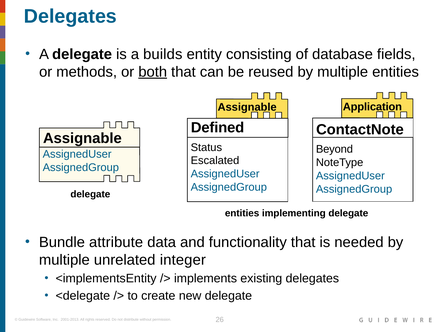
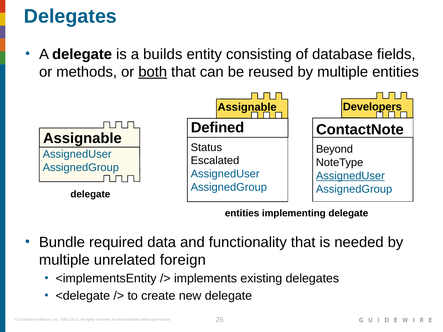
Application: Application -> Developers
AssignedUser at (350, 176) underline: none -> present
attribute: attribute -> required
integer: integer -> foreign
